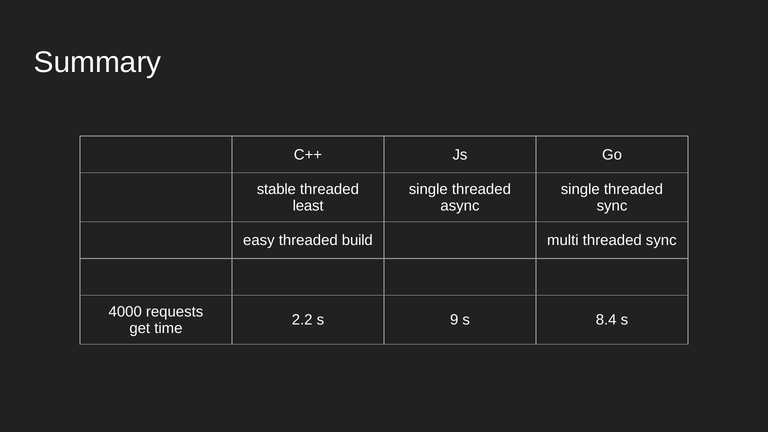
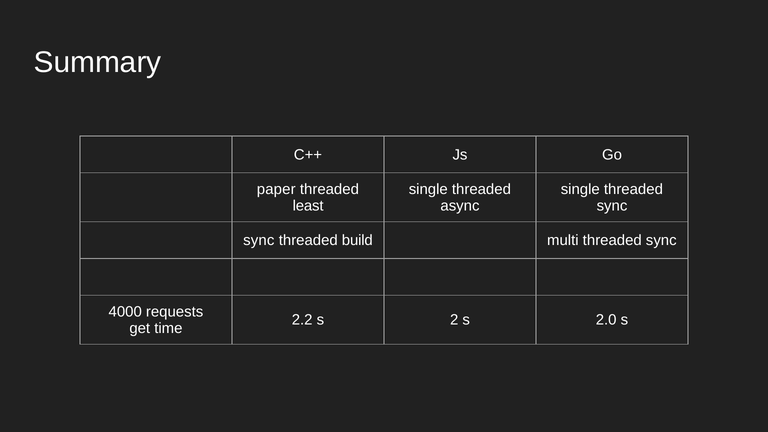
stable: stable -> paper
easy at (259, 240): easy -> sync
9: 9 -> 2
8.4: 8.4 -> 2.0
